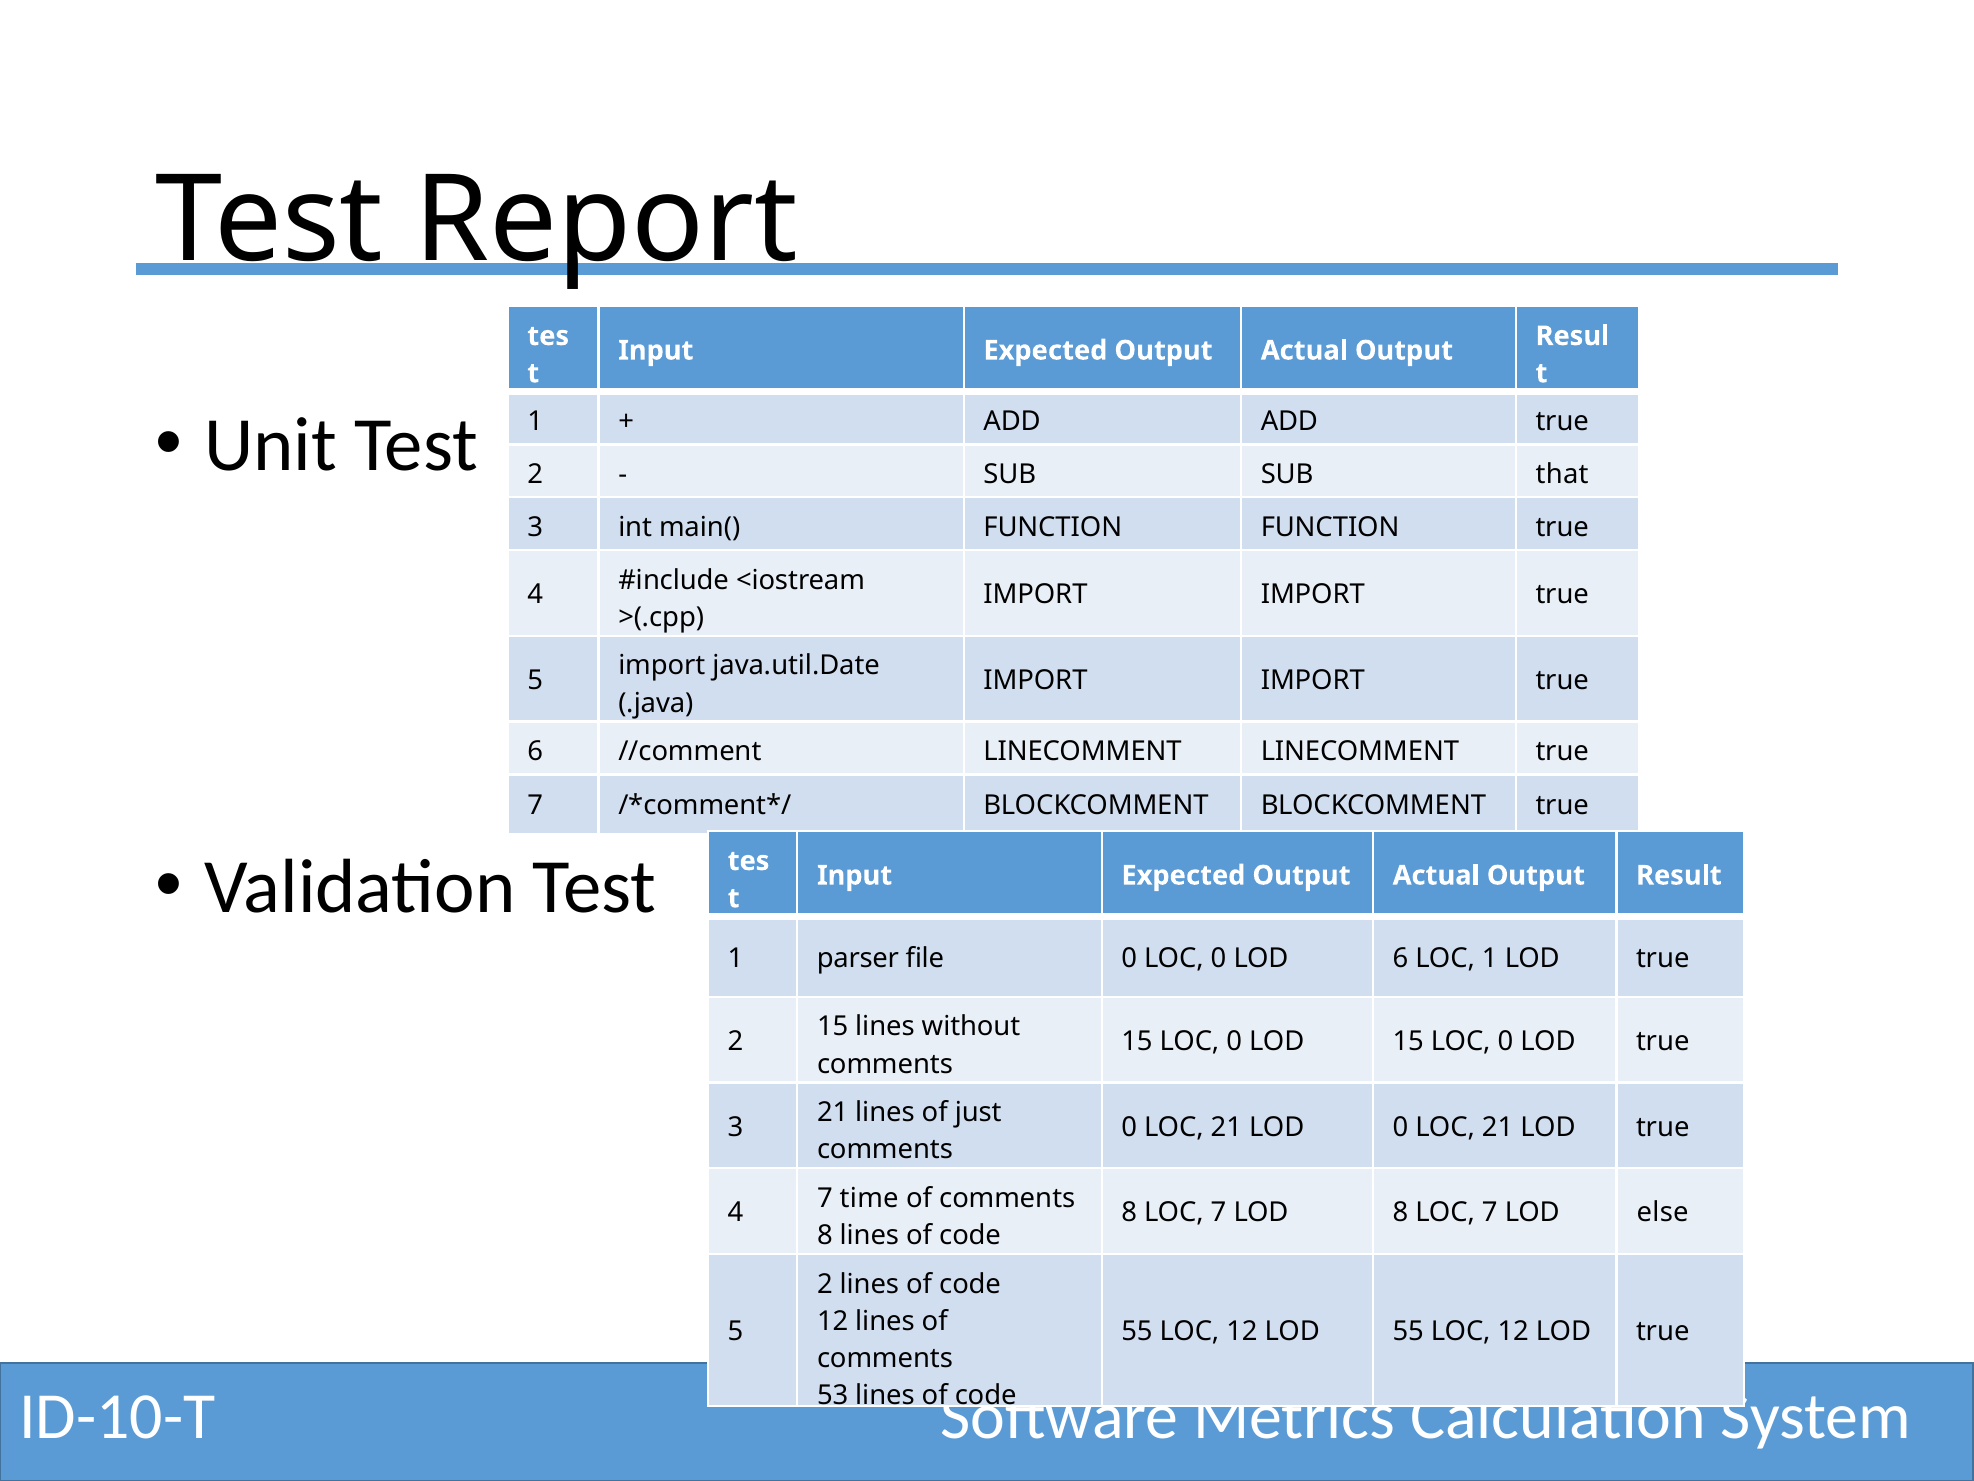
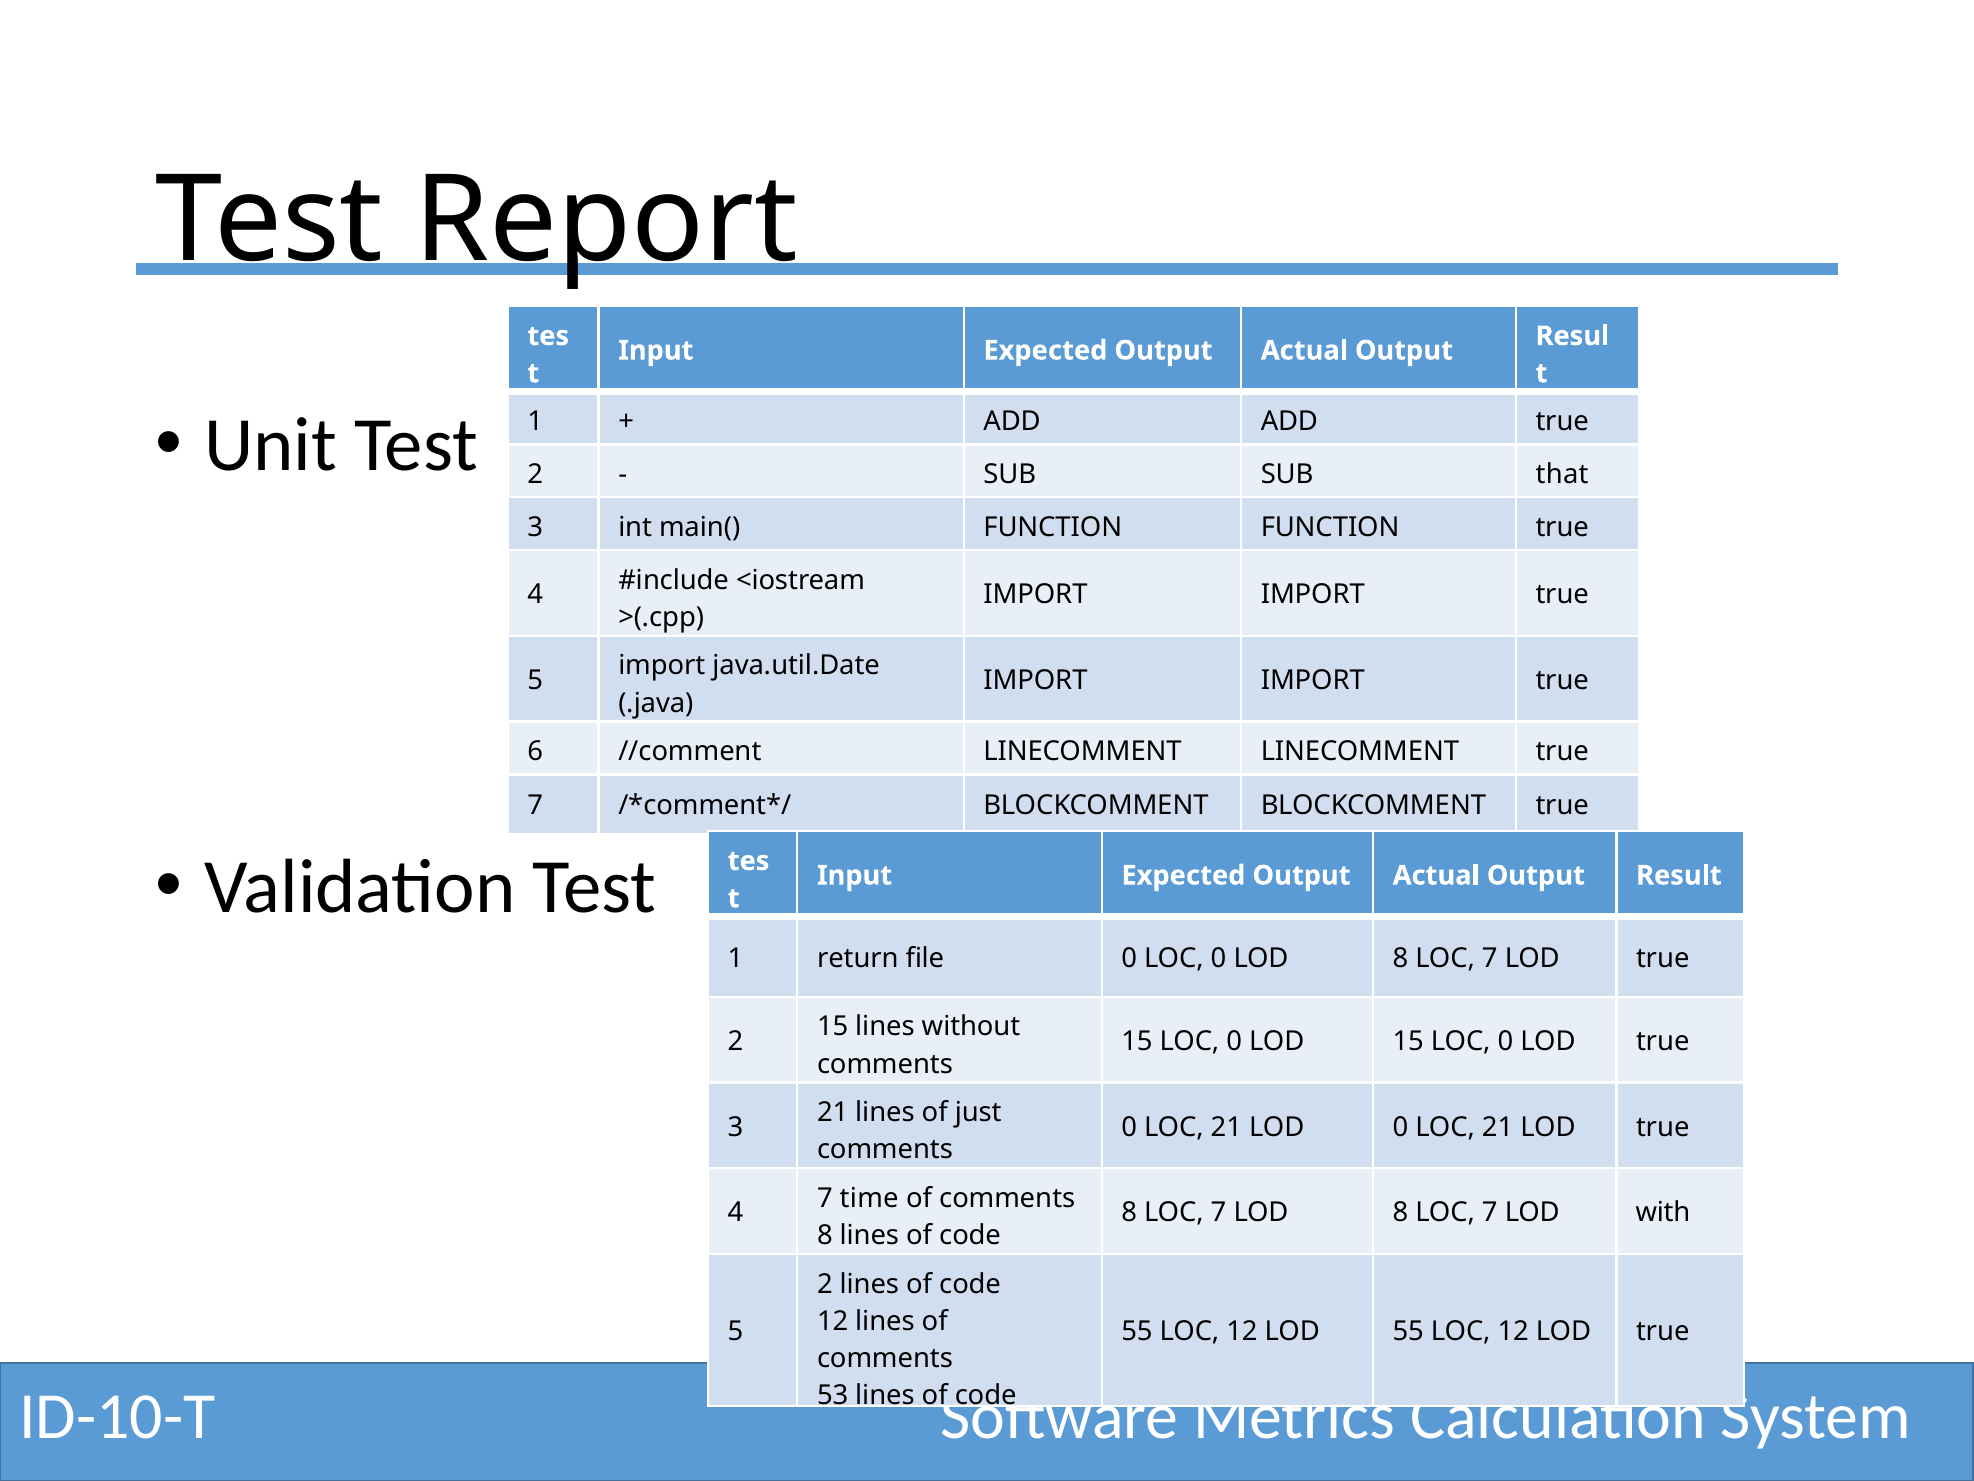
parser: parser -> return
0 LOD 6: 6 -> 8
1 at (1490, 958): 1 -> 7
else: else -> with
